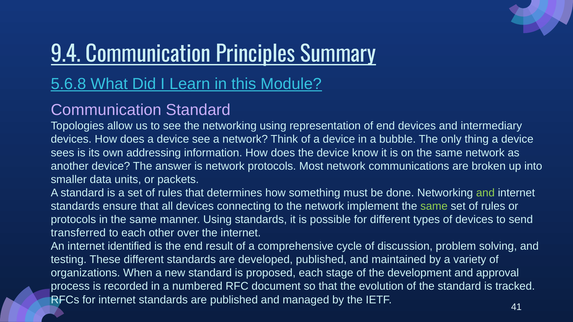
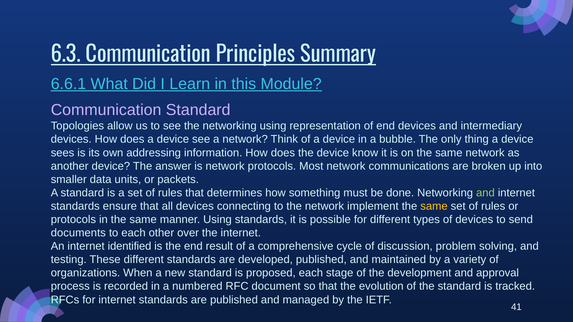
9.4: 9.4 -> 6.3
5.6.8: 5.6.8 -> 6.6.1
same at (434, 206) colour: light green -> yellow
transferred: transferred -> documents
